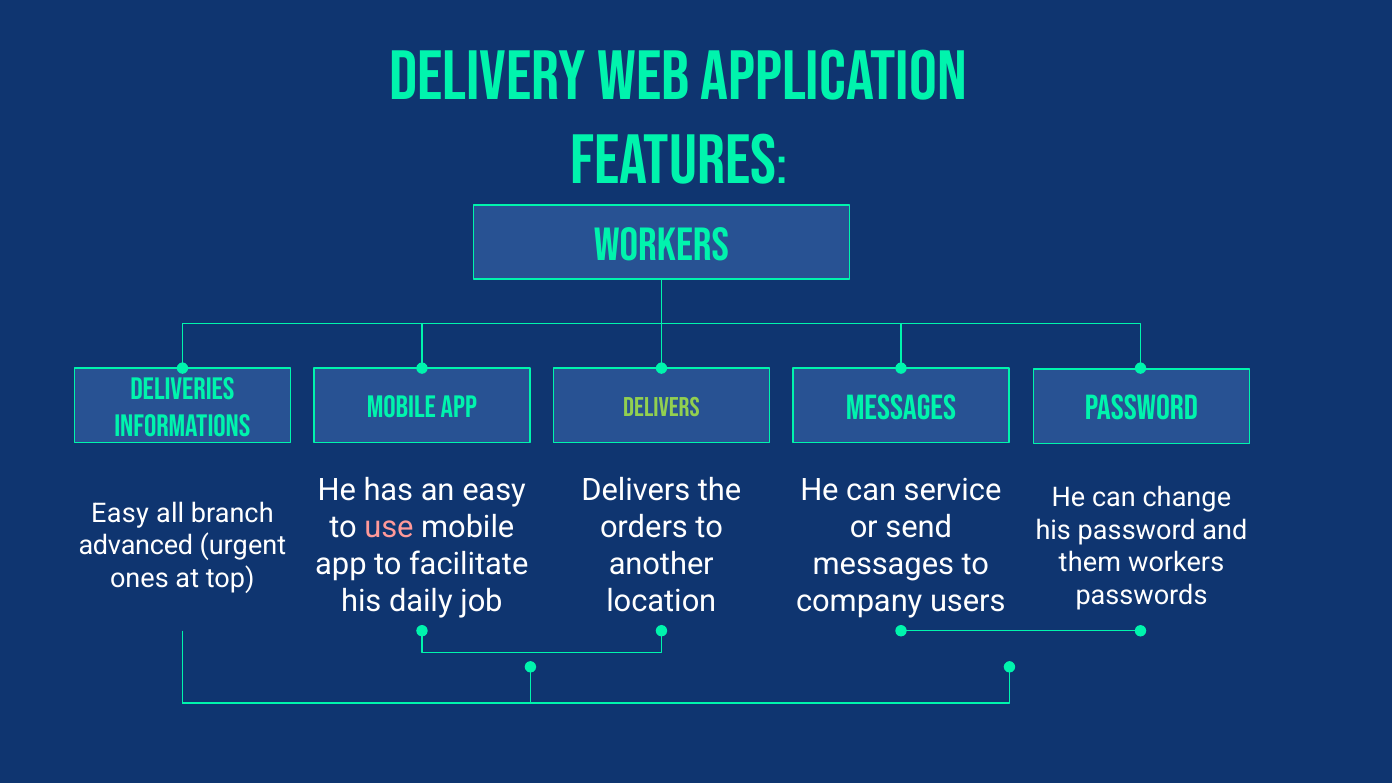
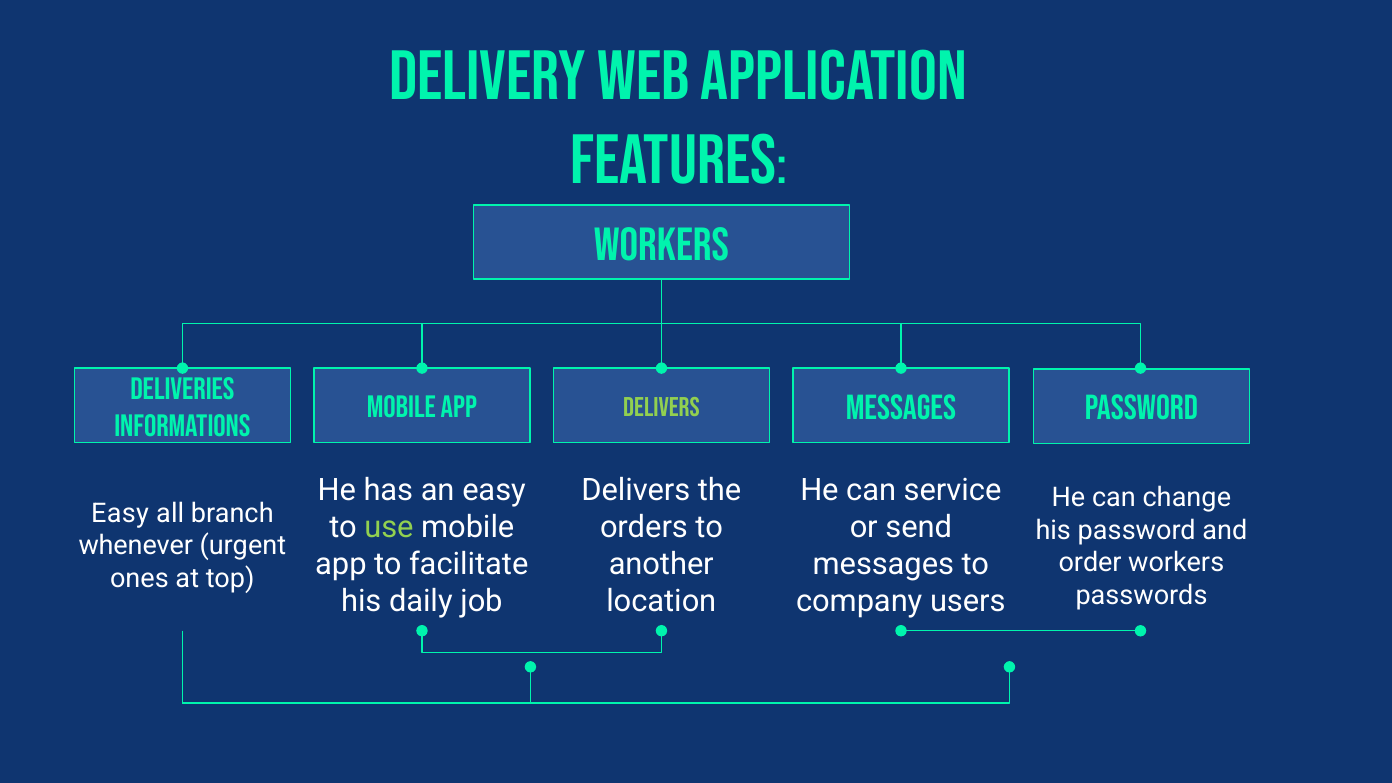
use colour: pink -> light green
advanced: advanced -> whenever
them: them -> order
